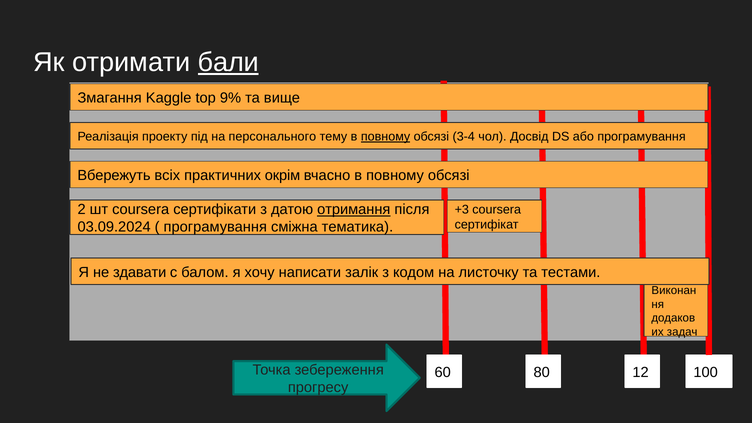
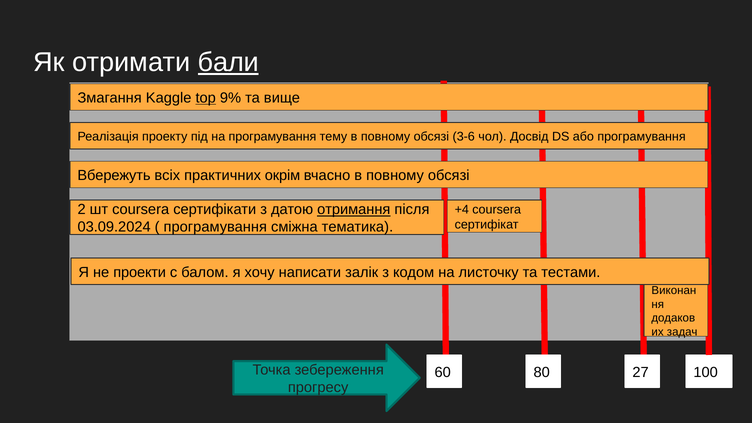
top underline: none -> present
на персонального: персонального -> програмування
повному at (386, 137) underline: present -> none
3-4: 3-4 -> 3-6
+3: +3 -> +4
здавати: здавати -> проекти
12: 12 -> 27
